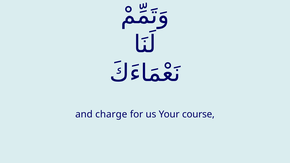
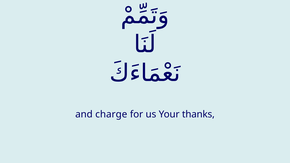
course: course -> thanks
